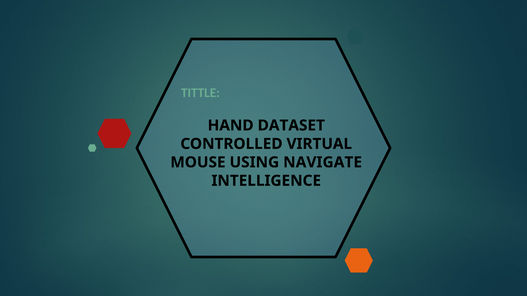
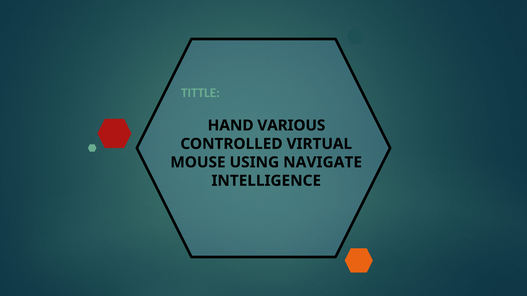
DATASET: DATASET -> VARIOUS
